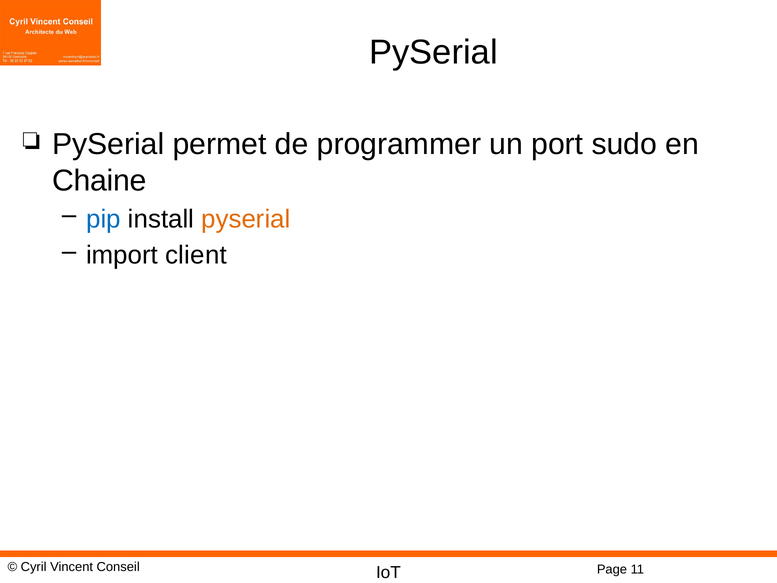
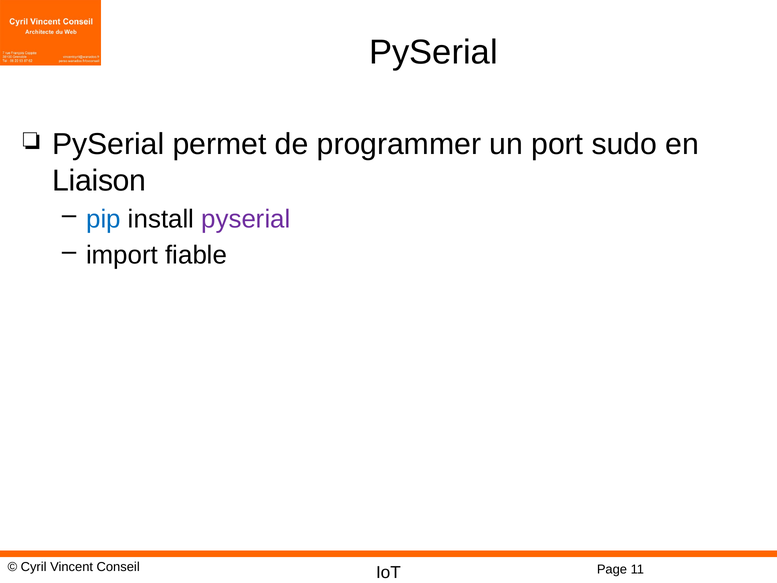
Chaine: Chaine -> Liaison
pyserial at (246, 219) colour: orange -> purple
client: client -> fiable
